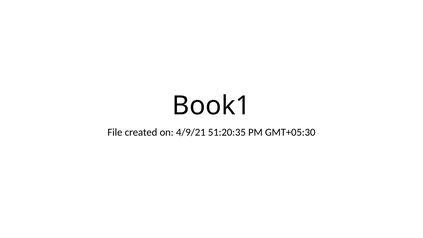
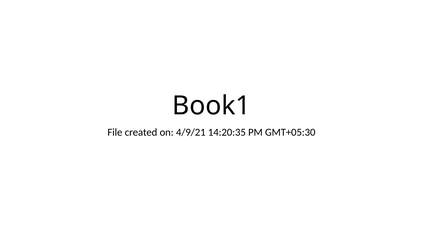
51:20:35: 51:20:35 -> 14:20:35
